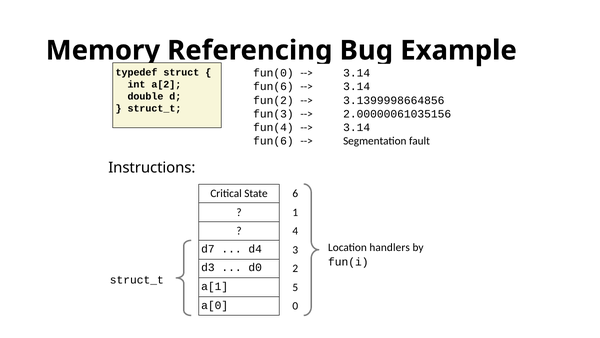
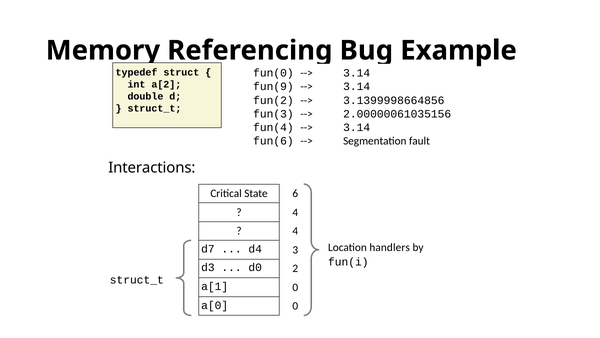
fun(6 at (273, 87): fun(6 -> fun(9
Instructions: Instructions -> Interactions
1 at (295, 212): 1 -> 4
a[1 5: 5 -> 0
